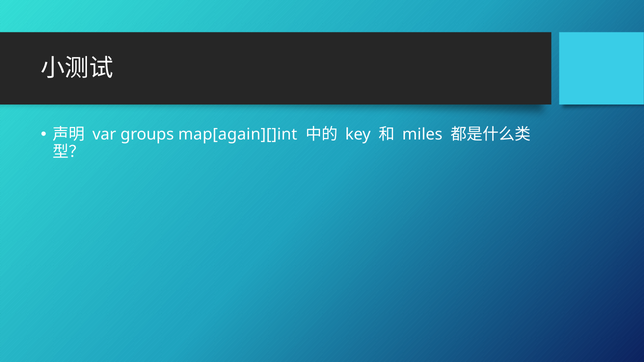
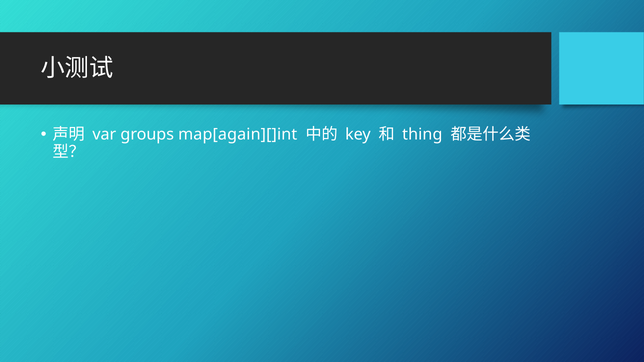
miles: miles -> thing
